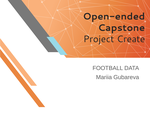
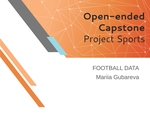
Create: Create -> Sports
